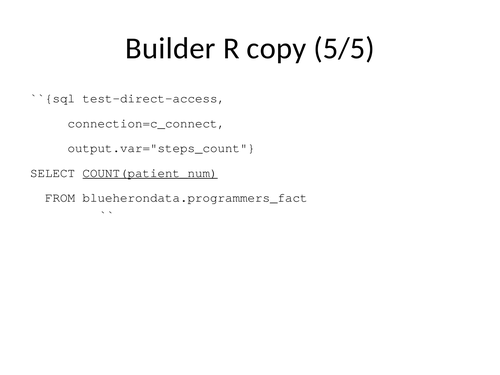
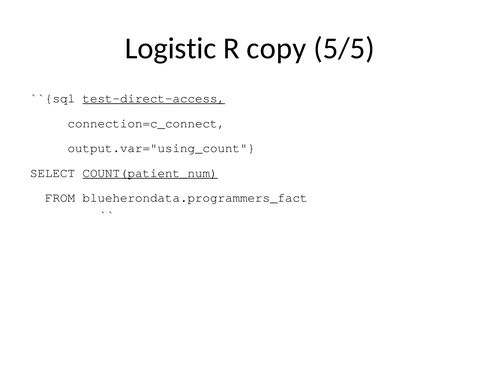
Builder: Builder -> Logistic
test-direct-access underline: none -> present
output.var="steps_count: output.var="steps_count -> output.var="using_count
